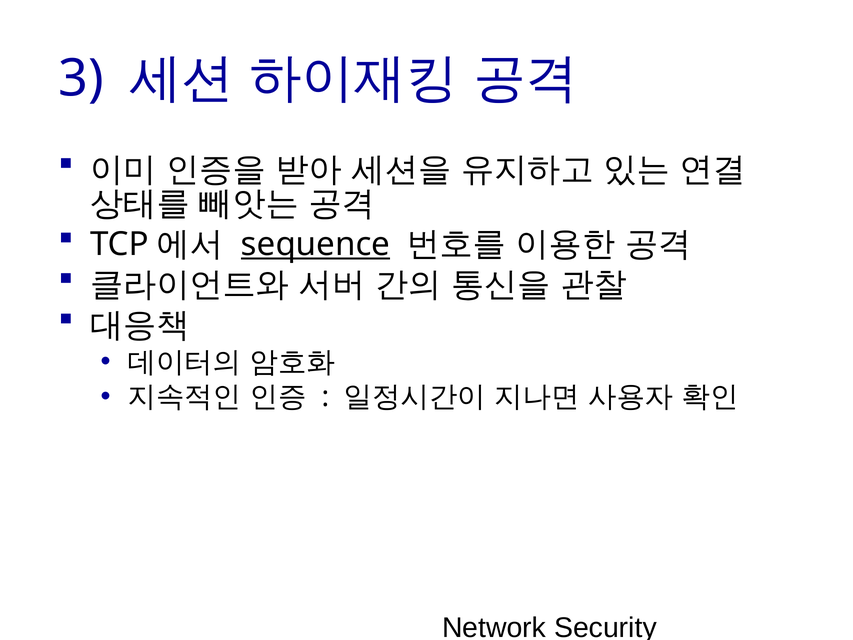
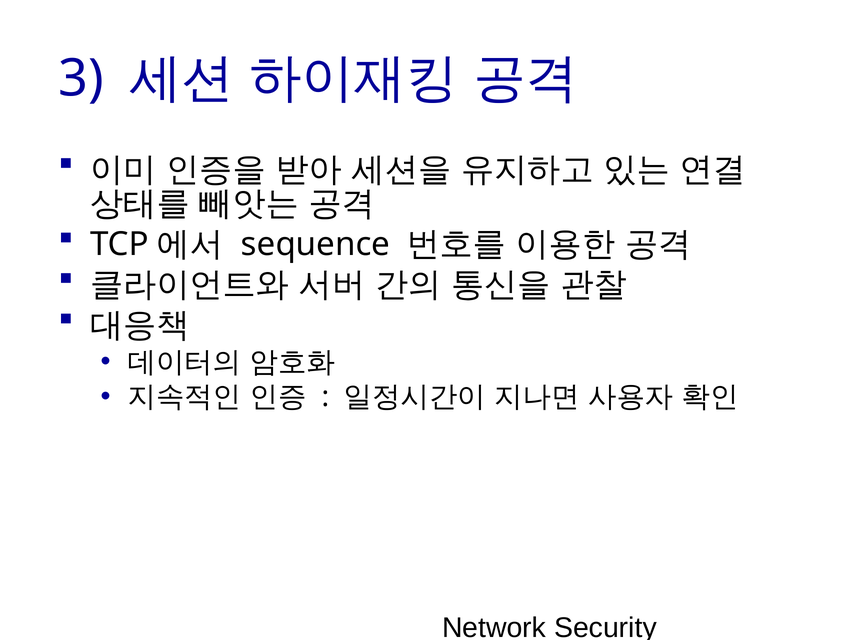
sequence underline: present -> none
